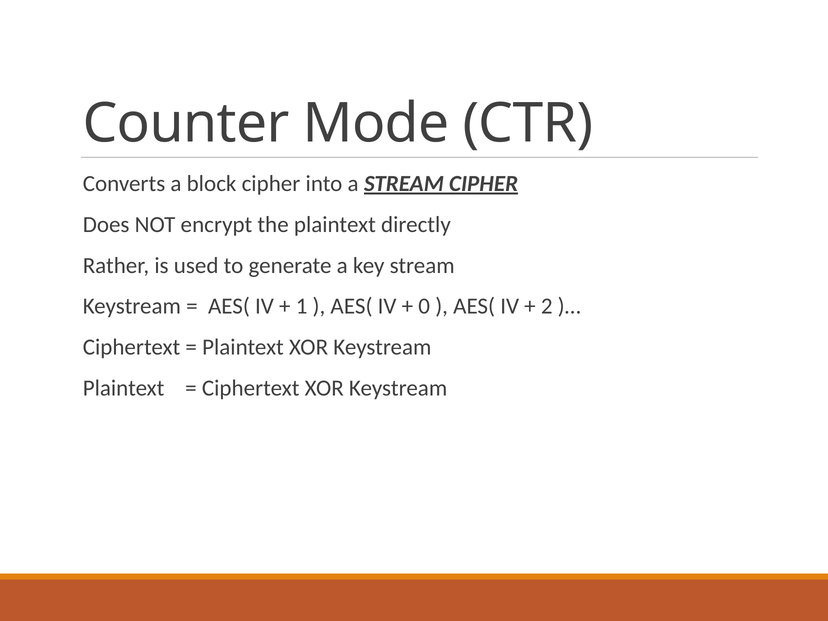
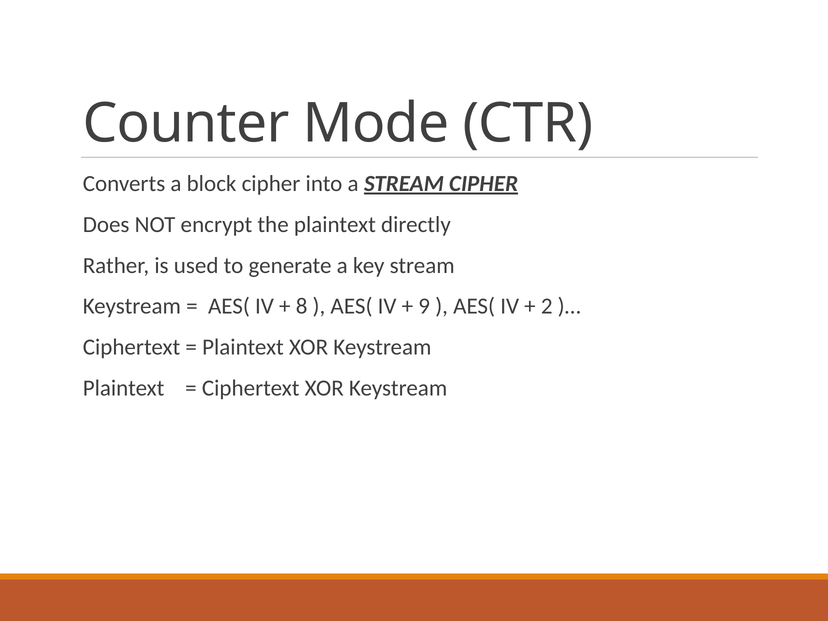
1: 1 -> 8
0: 0 -> 9
